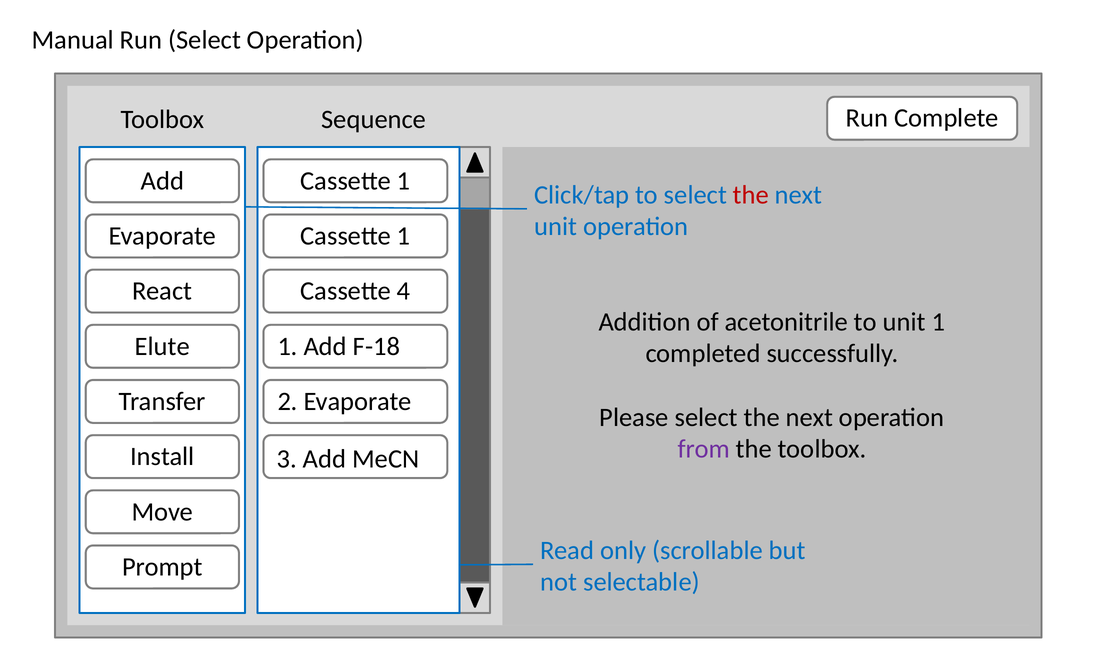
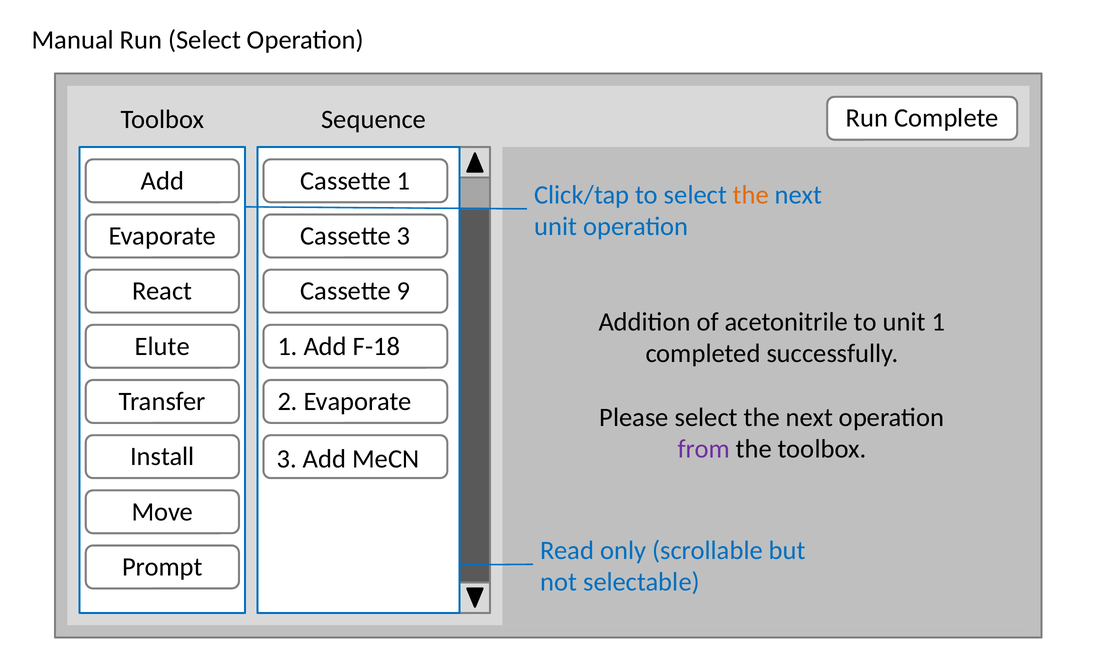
the at (751, 195) colour: red -> orange
1 at (403, 236): 1 -> 3
4: 4 -> 9
